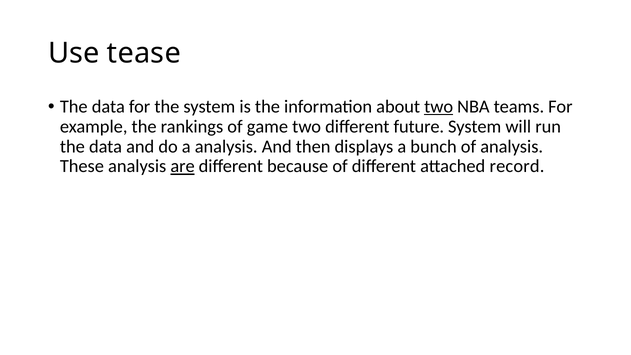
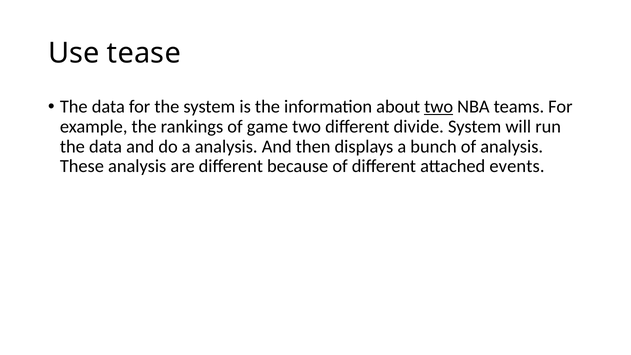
future: future -> divide
are underline: present -> none
record: record -> events
